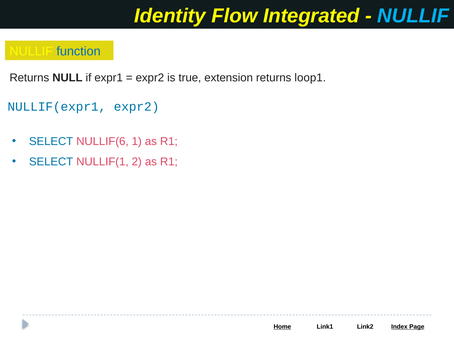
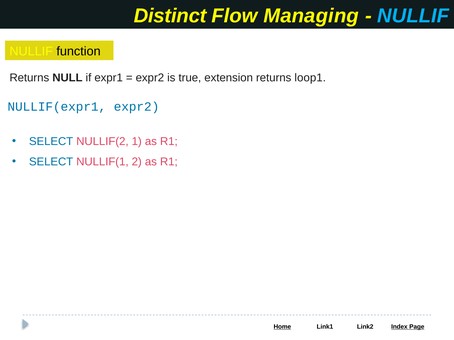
Identity: Identity -> Distinct
Integrated: Integrated -> Managing
function colour: blue -> black
NULLIF(6: NULLIF(6 -> NULLIF(2
